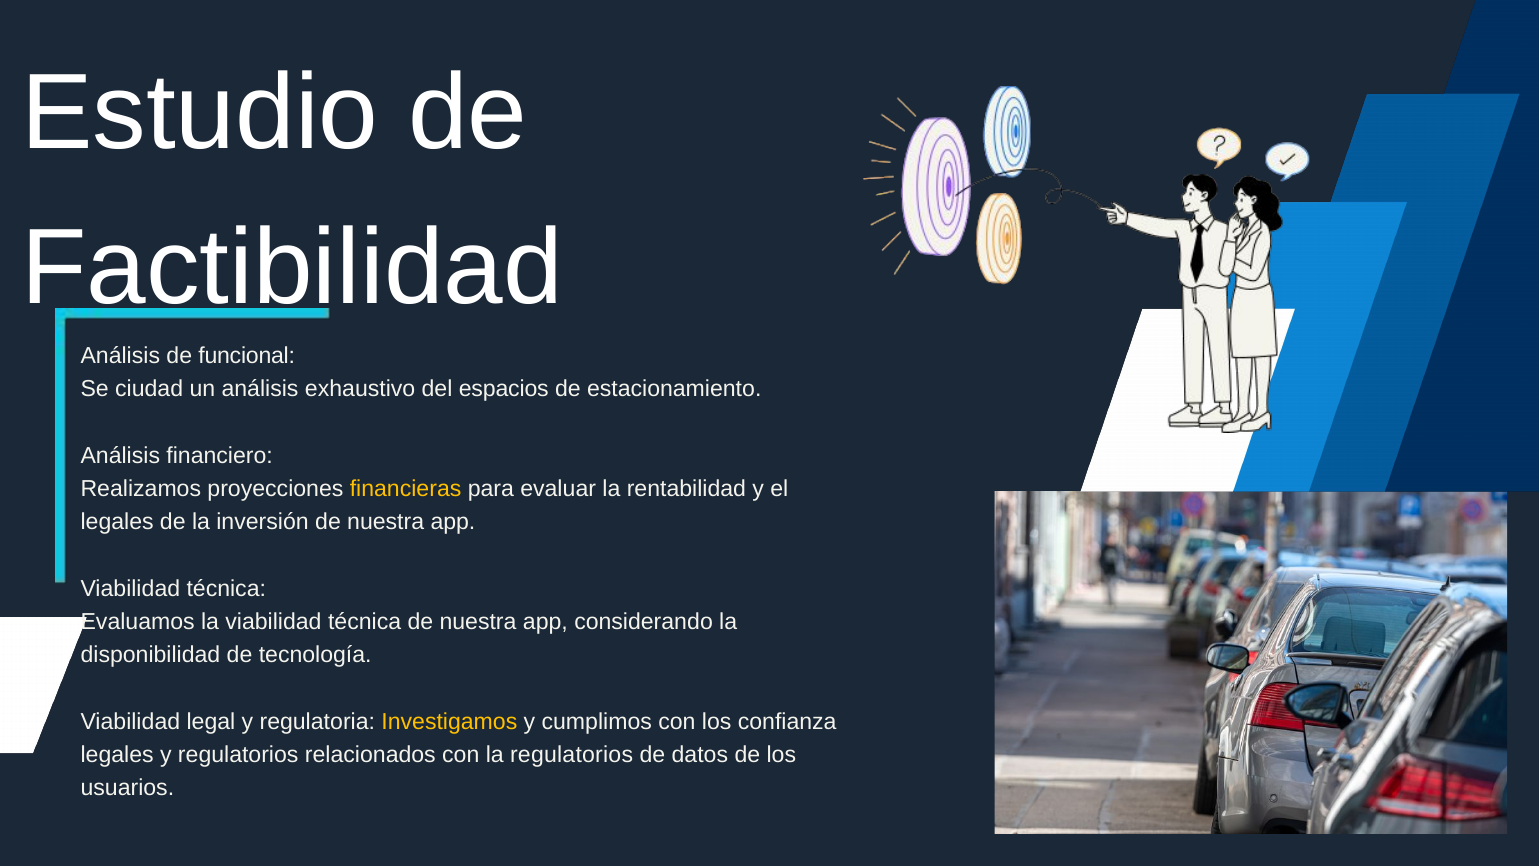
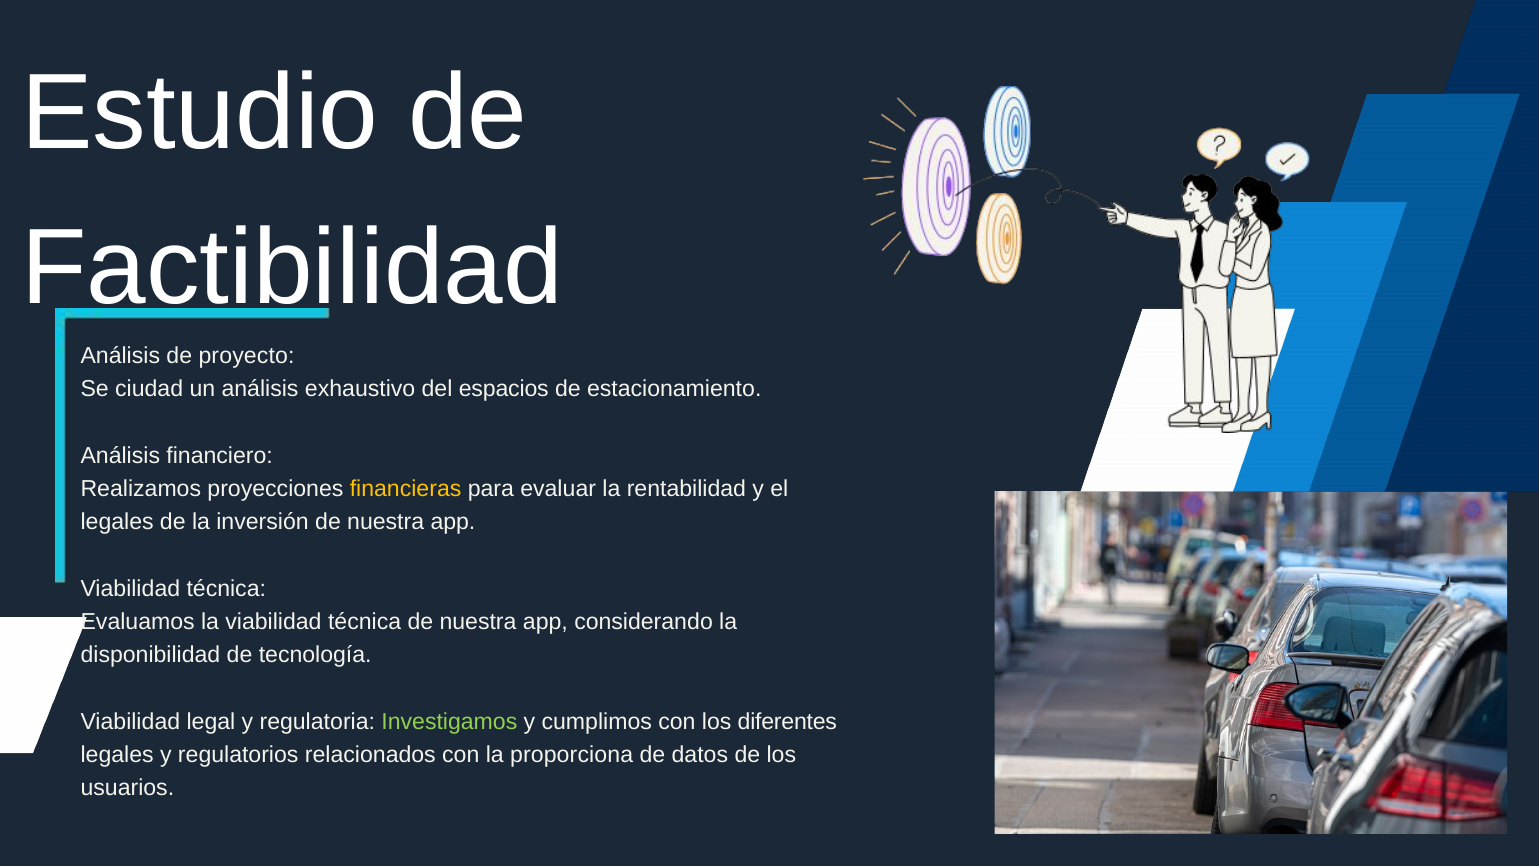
funcional: funcional -> proyecto
Investigamos colour: yellow -> light green
confianza: confianza -> diferentes
la regulatorios: regulatorios -> proporciona
